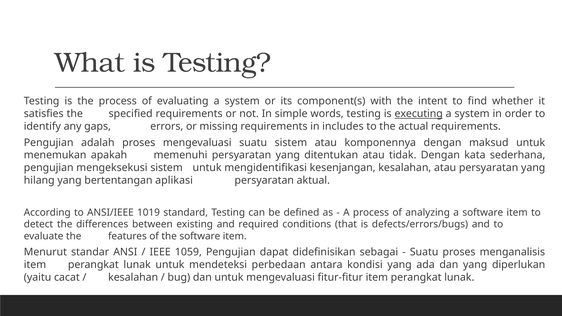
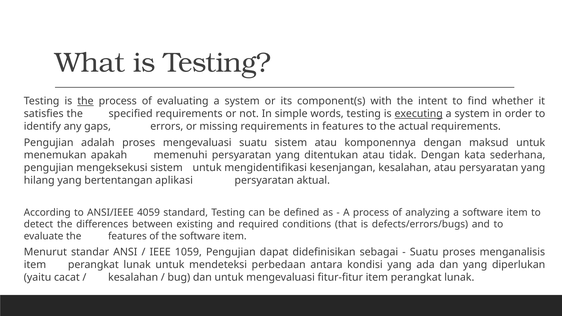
the at (85, 101) underline: none -> present
in includes: includes -> features
1019: 1019 -> 4059
